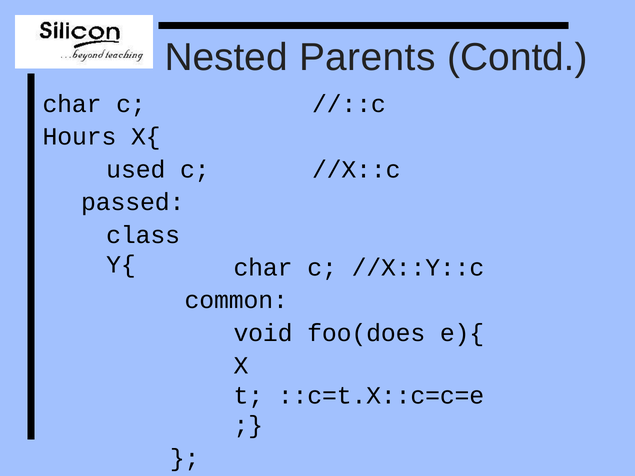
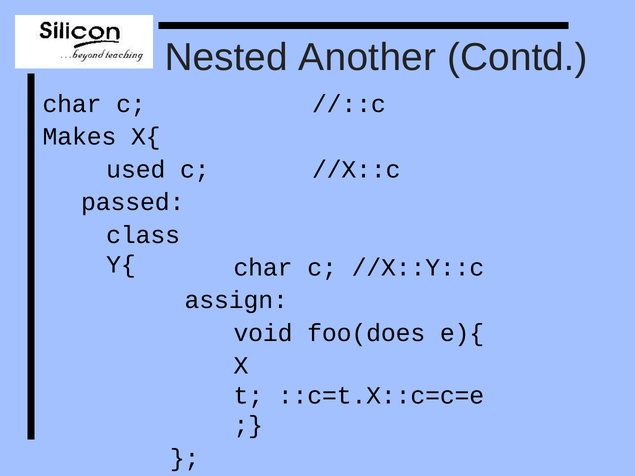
Parents: Parents -> Another
Hours: Hours -> Makes
common: common -> assign
